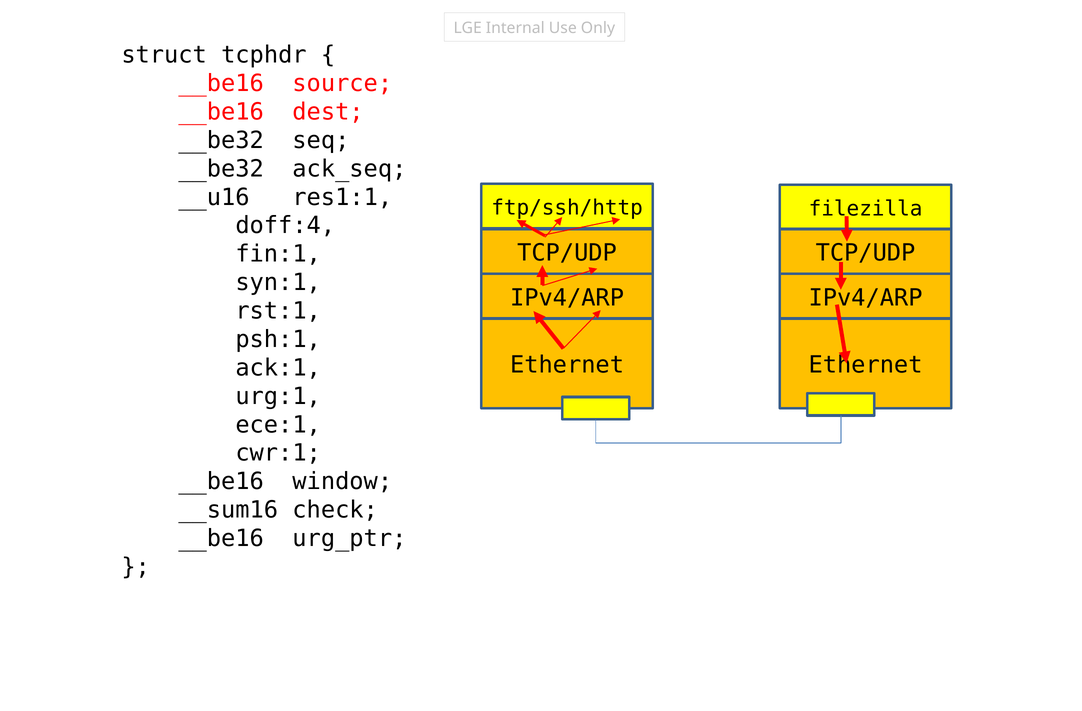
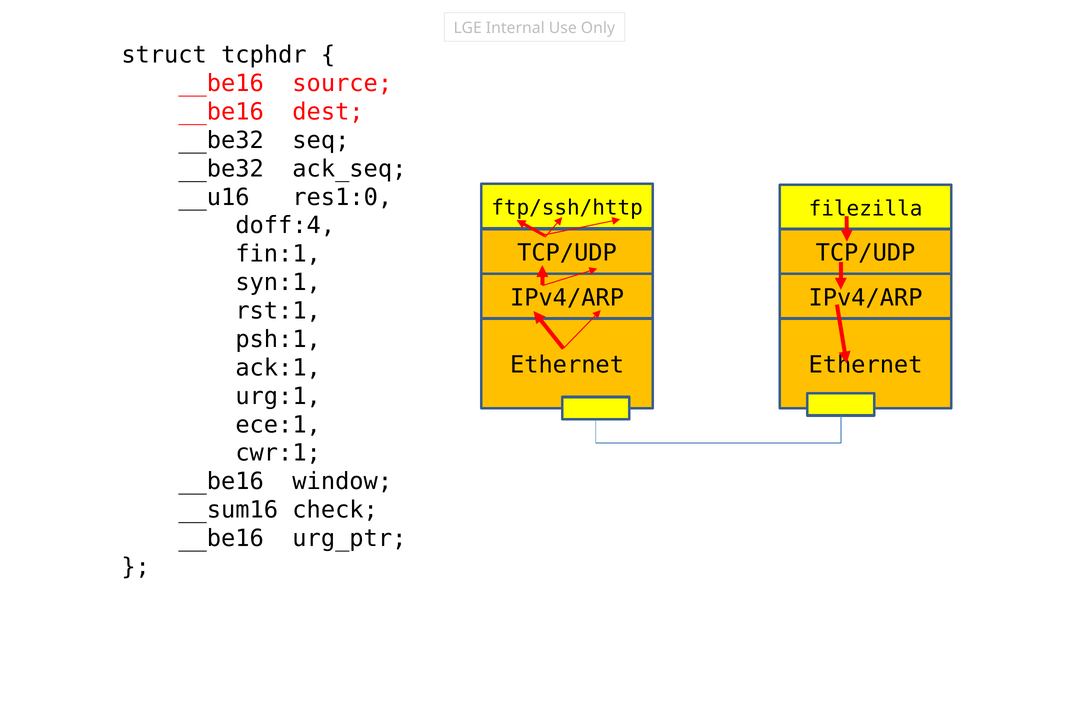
res1:1: res1:1 -> res1:0
